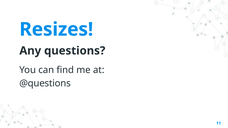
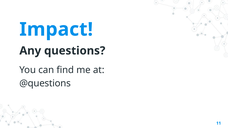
Resizes: Resizes -> Impact
